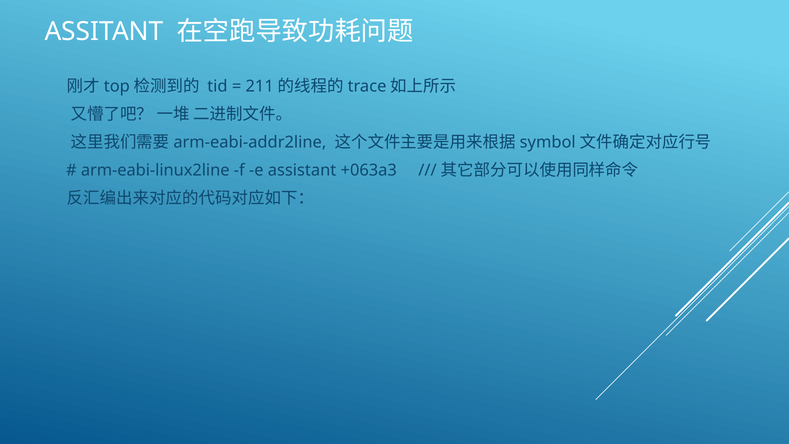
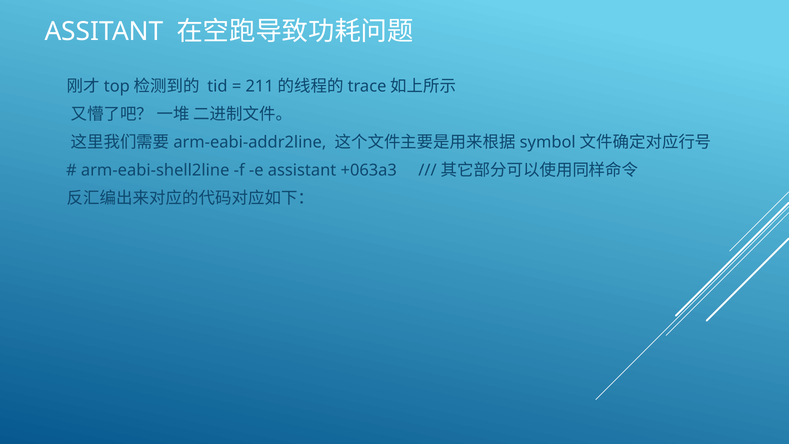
arm-eabi-linux2line: arm-eabi-linux2line -> arm-eabi-shell2line
